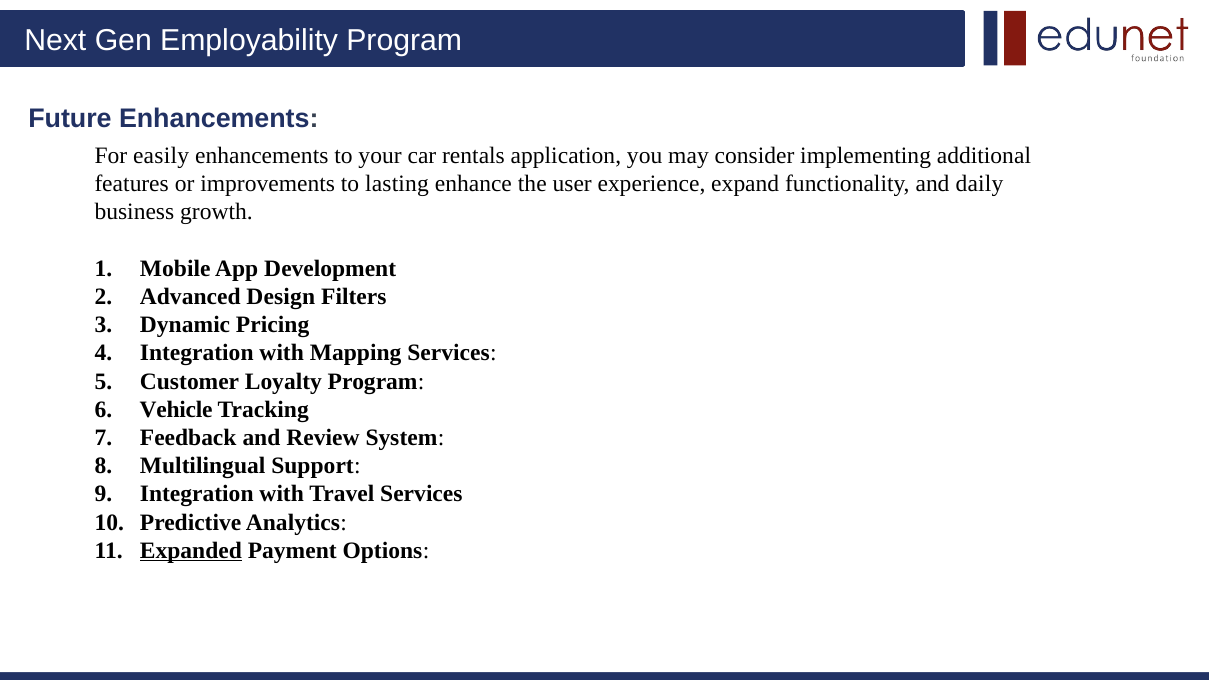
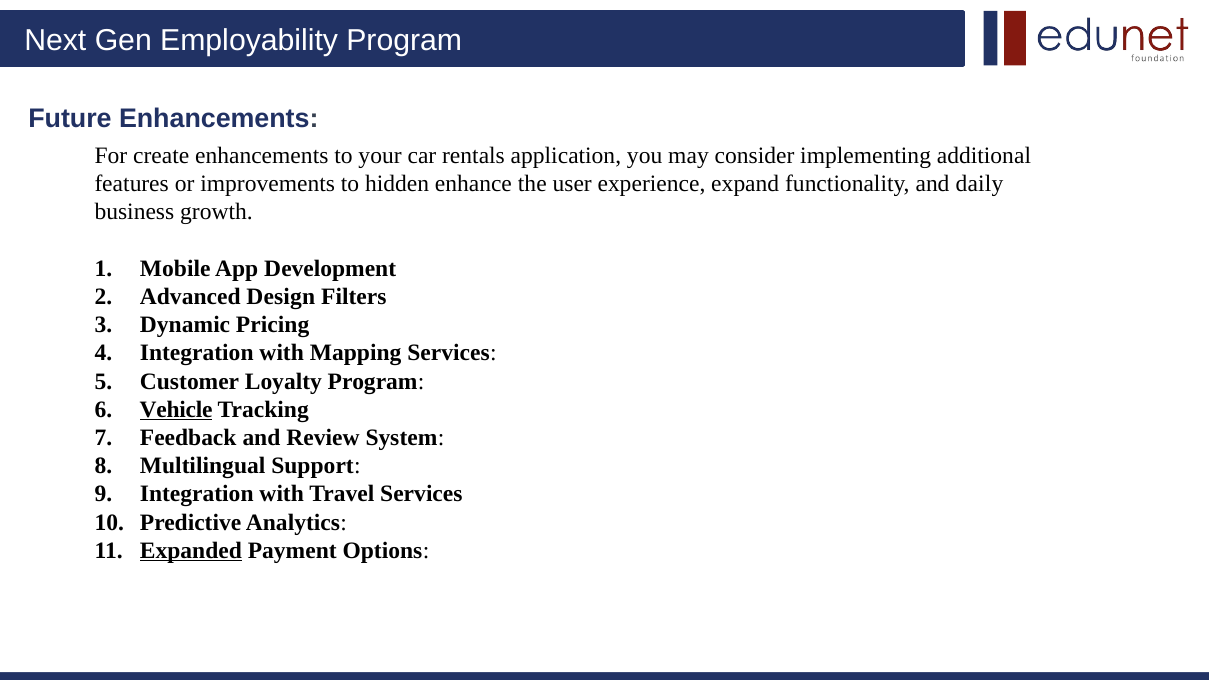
easily: easily -> create
lasting: lasting -> hidden
Vehicle underline: none -> present
